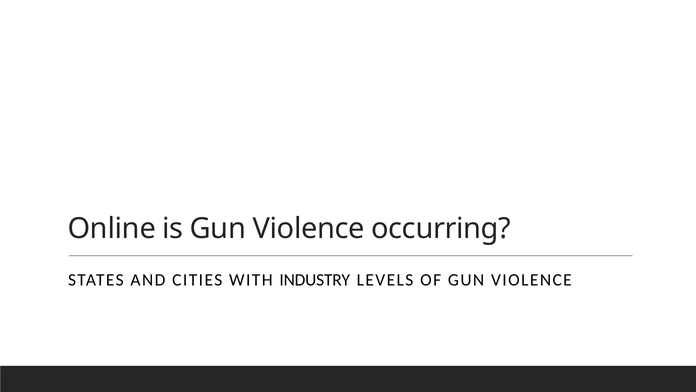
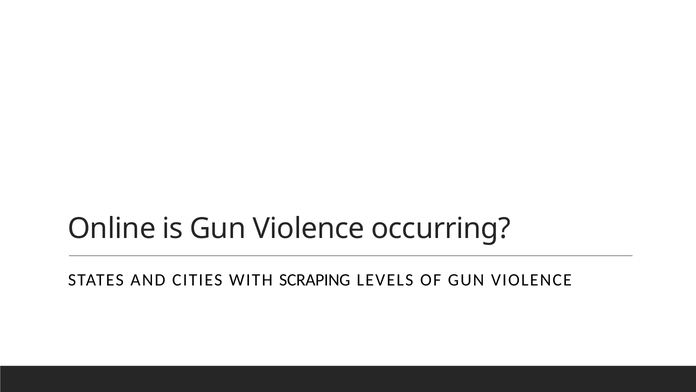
INDUSTRY: INDUSTRY -> SCRAPING
